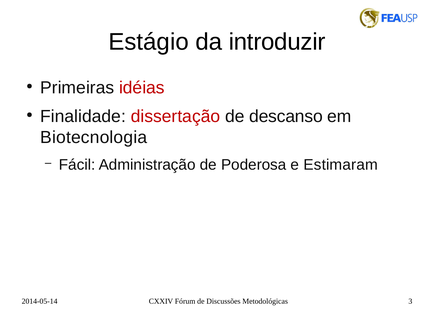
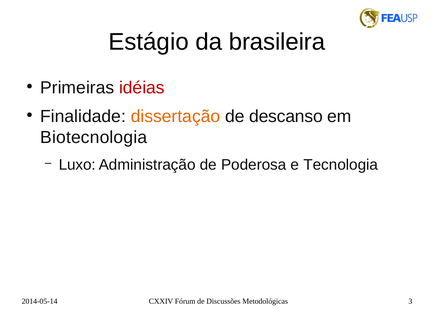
introduzir: introduzir -> brasileira
dissertação colour: red -> orange
Fácil: Fácil -> Luxo
Estimaram: Estimaram -> Tecnologia
